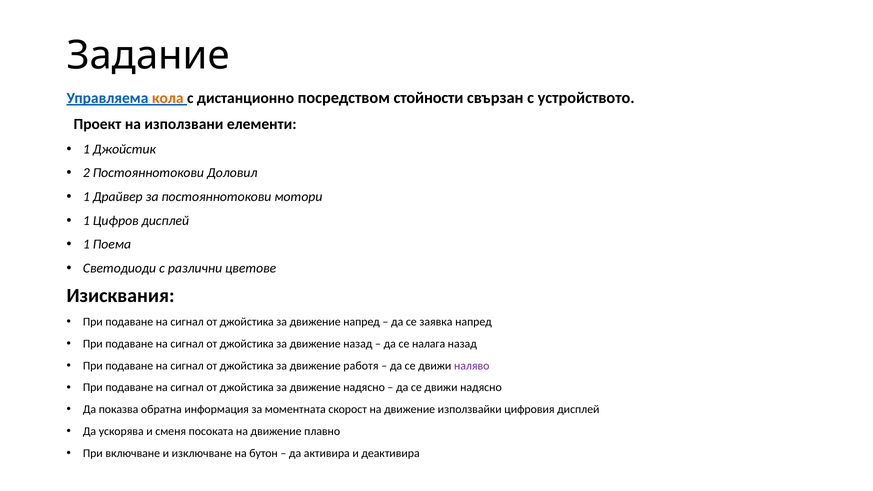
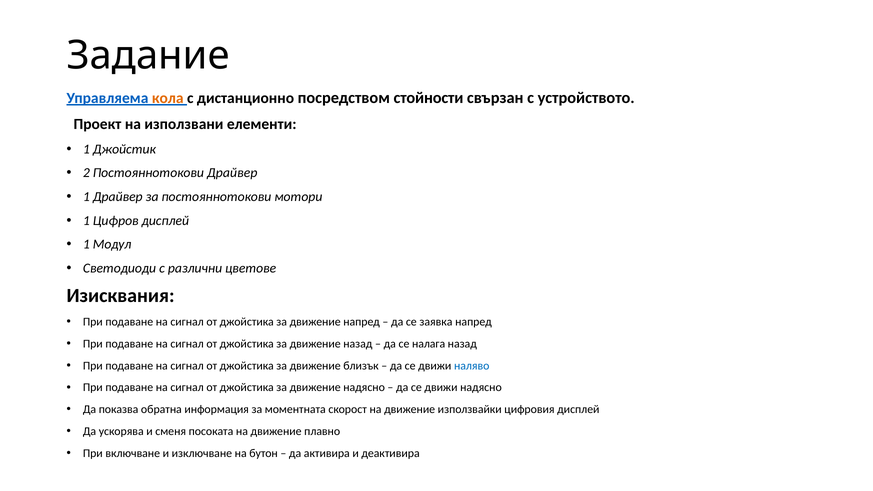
Постояннотокови Доловил: Доловил -> Драйвер
Поема: Поема -> Модул
работя: работя -> близък
наляво colour: purple -> blue
